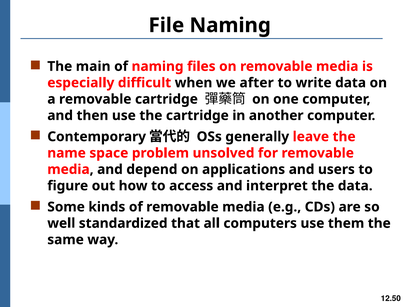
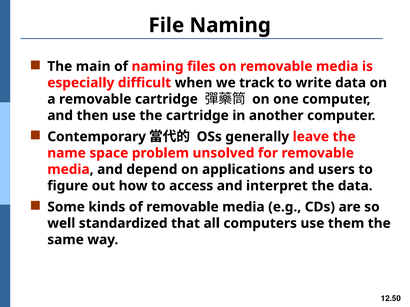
after: after -> track
